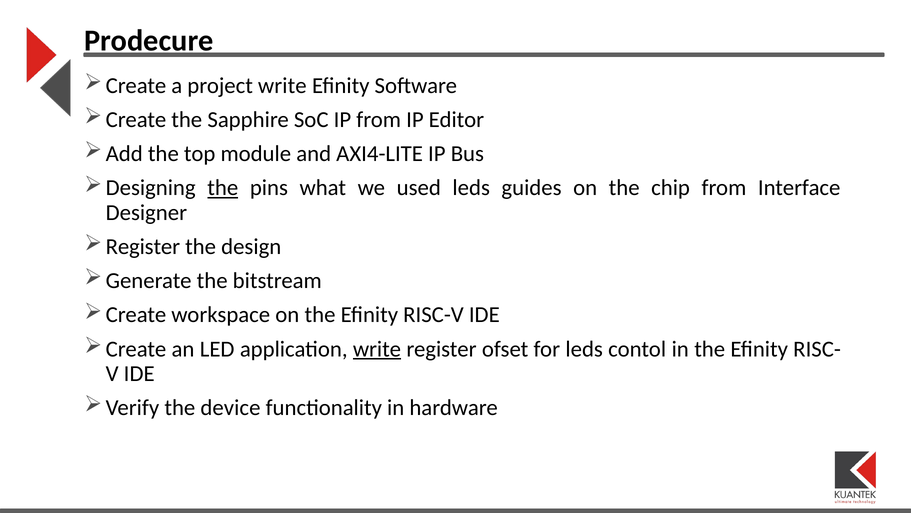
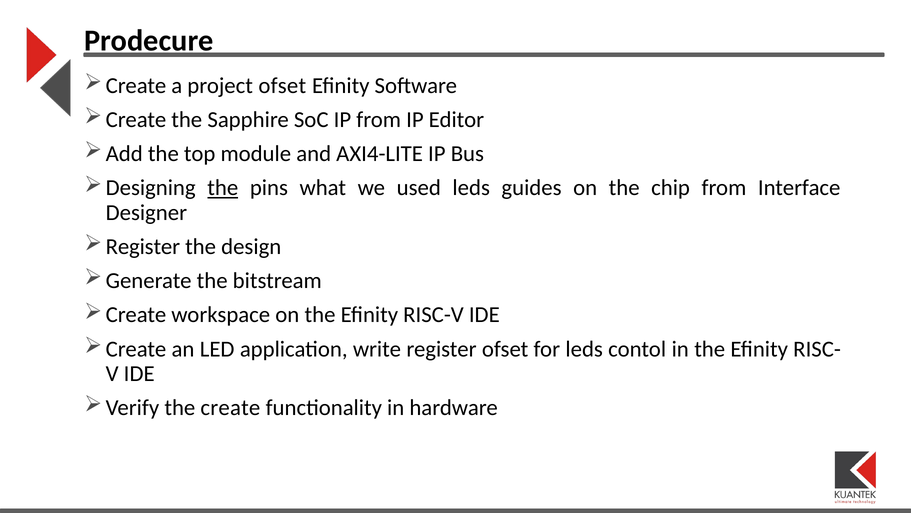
project write: write -> ofset
write at (377, 349) underline: present -> none
the device: device -> create
